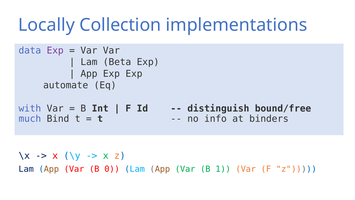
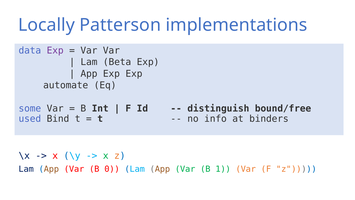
Collection: Collection -> Patterson
with: with -> some
much: much -> used
